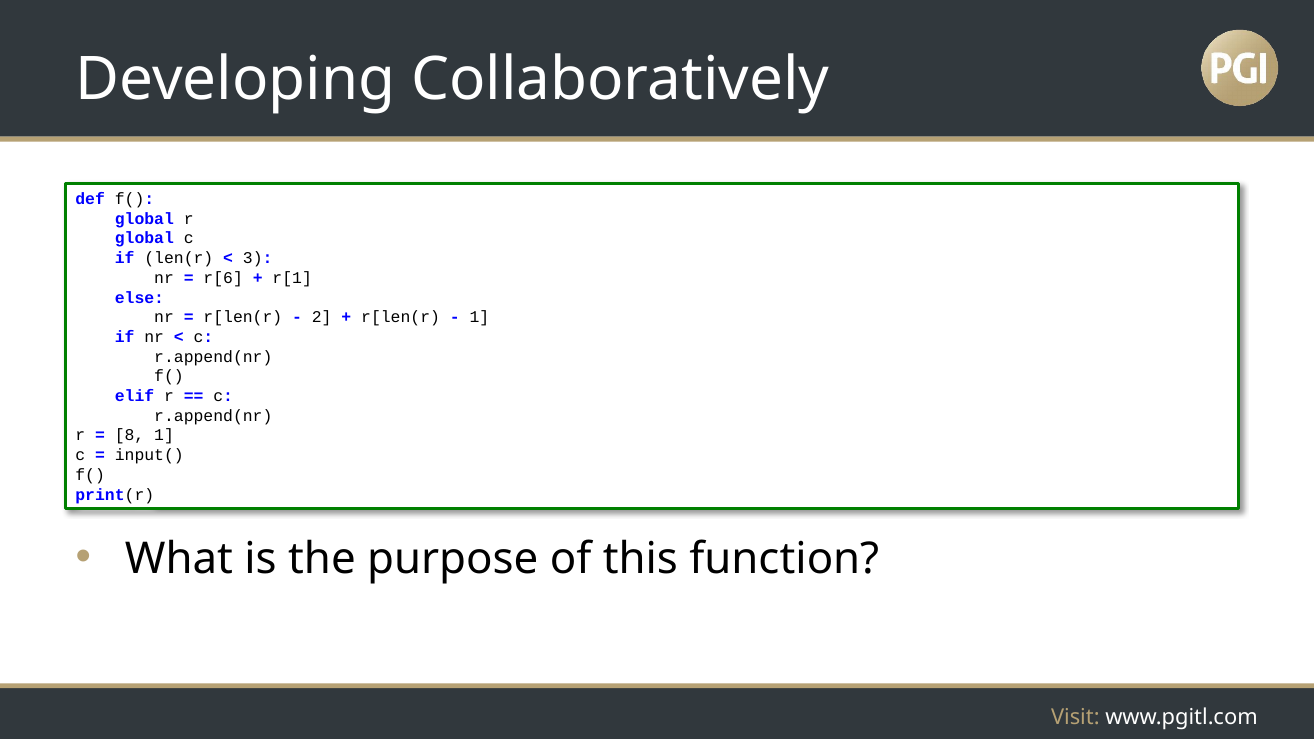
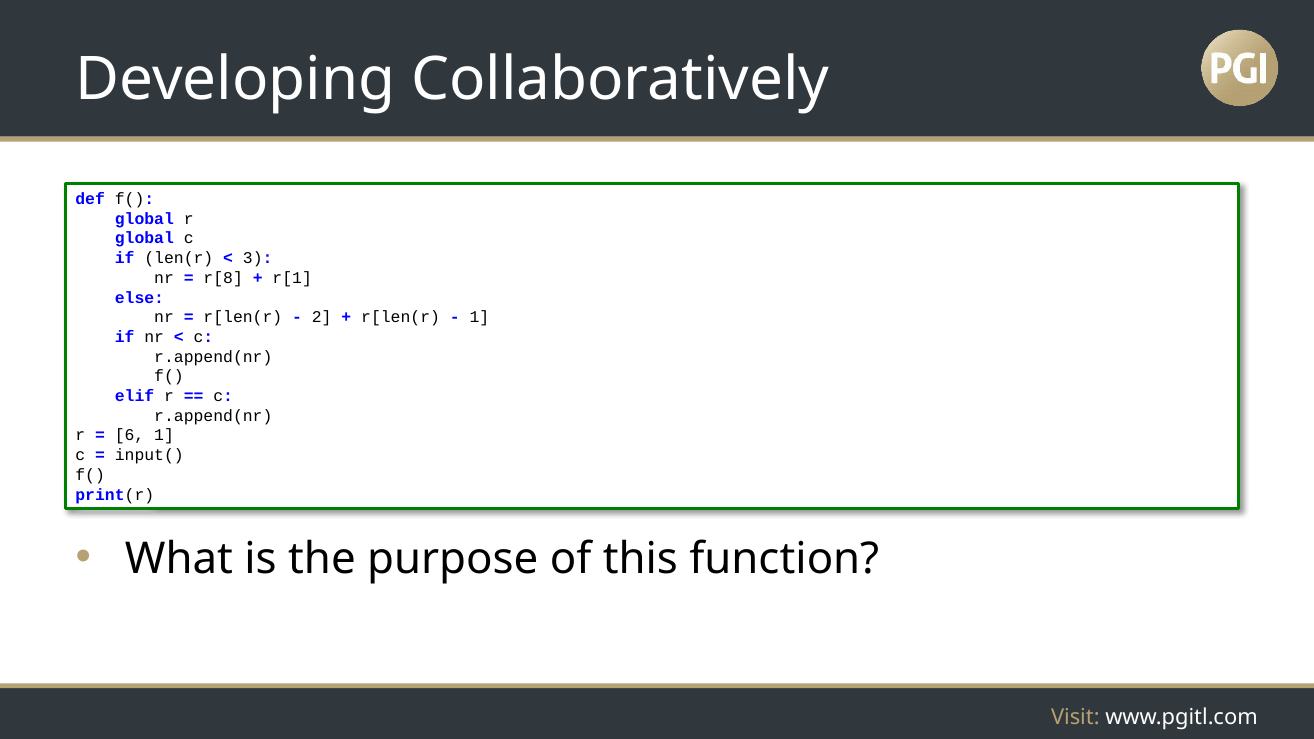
r[6: r[6 -> r[8
8: 8 -> 6
